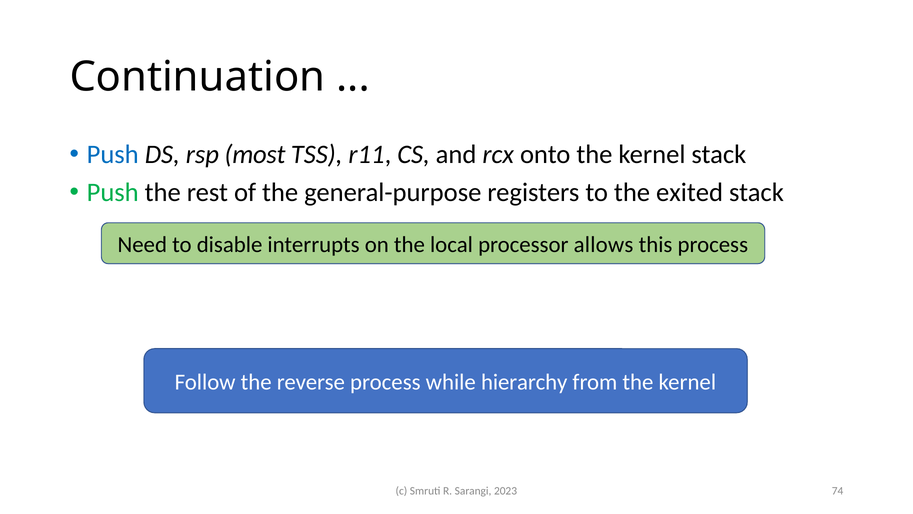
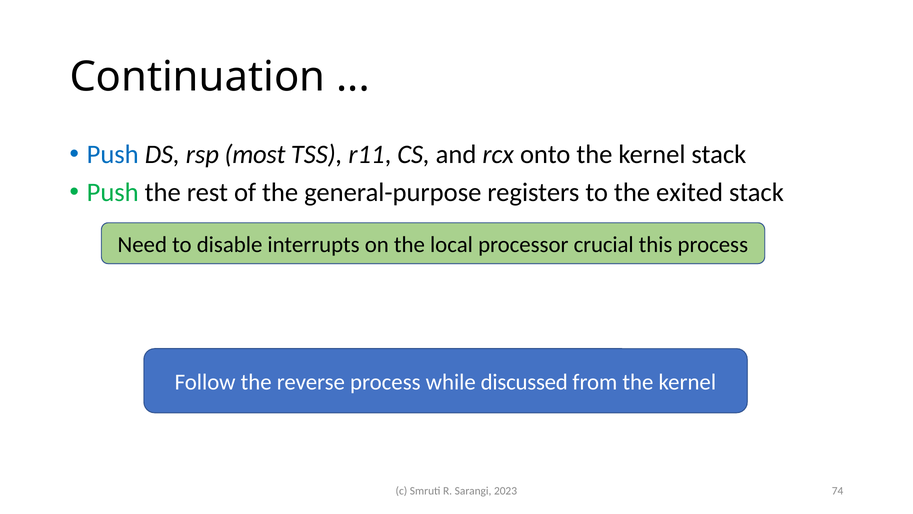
allows: allows -> crucial
hierarchy: hierarchy -> discussed
